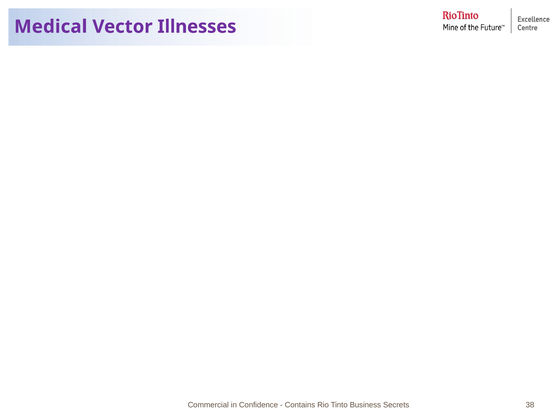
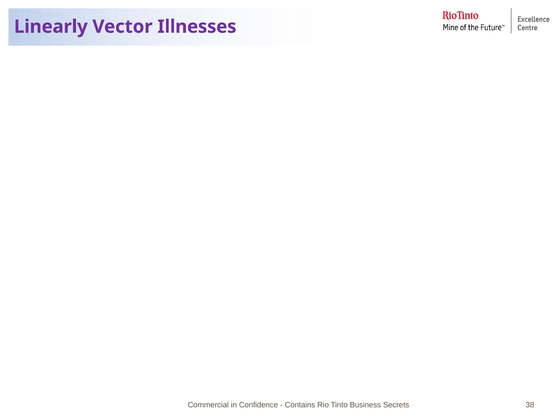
Medical: Medical -> Linearly
